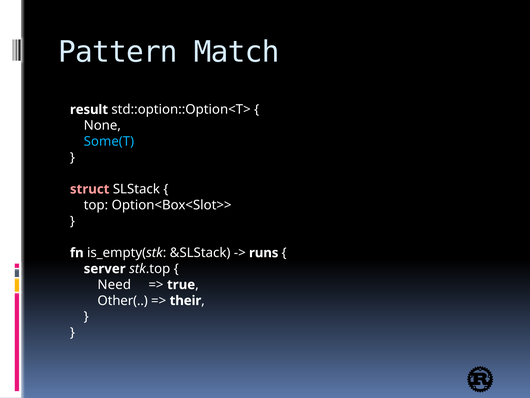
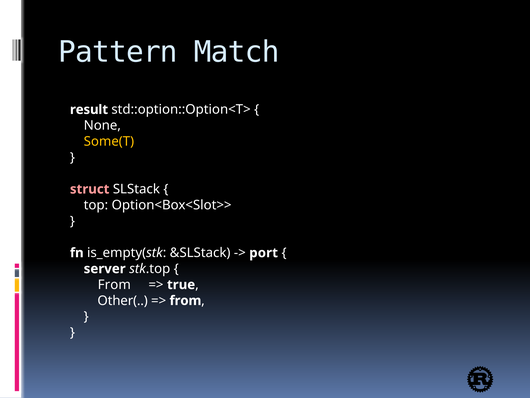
Some(T colour: light blue -> yellow
runs: runs -> port
Need at (114, 284): Need -> From
their at (185, 300): their -> from
